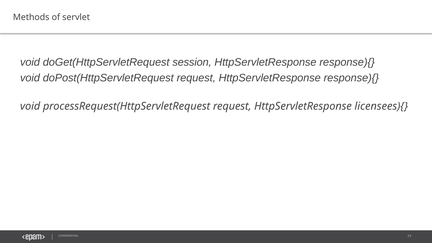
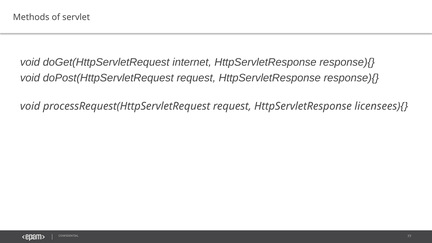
session: session -> internet
